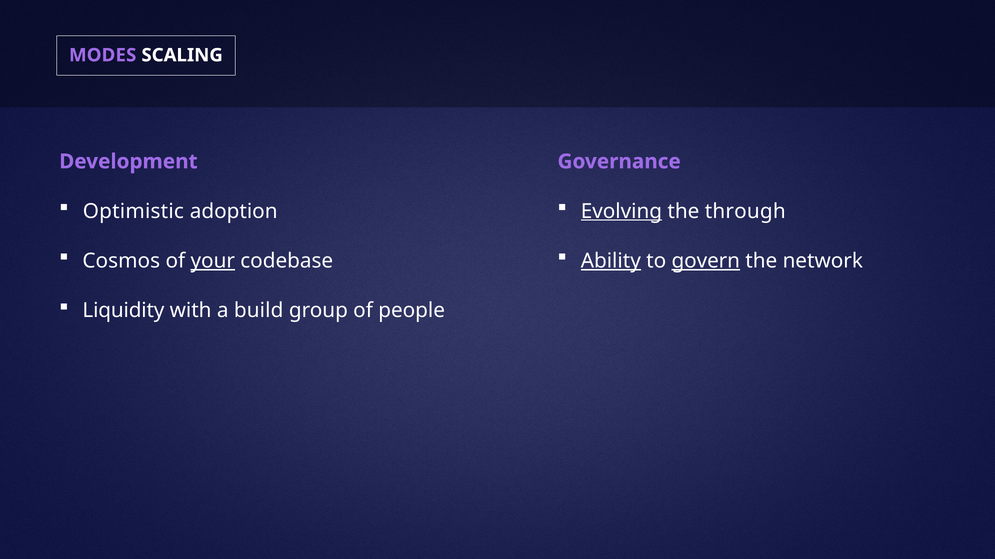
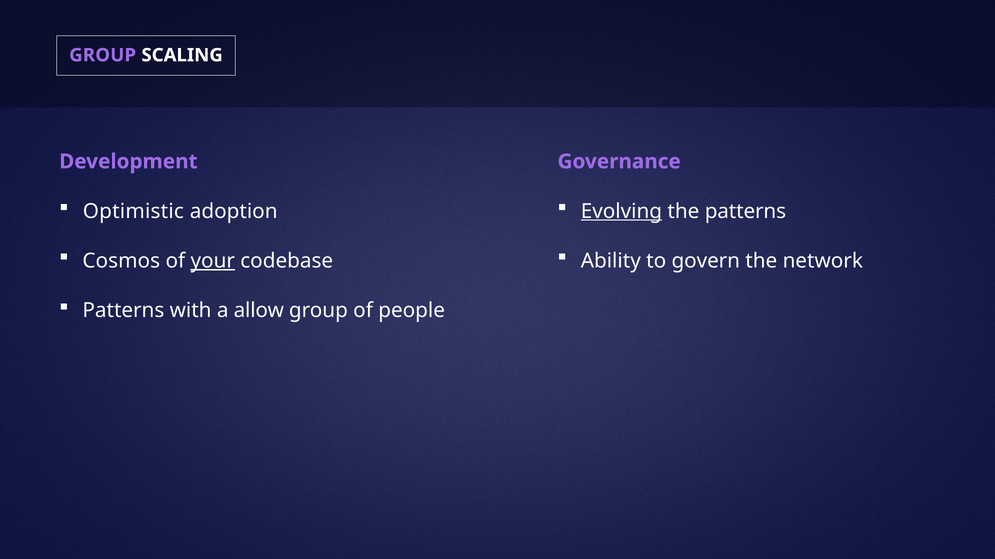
MODES at (103, 55): MODES -> GROUP
the through: through -> patterns
Ability underline: present -> none
govern underline: present -> none
Liquidity at (123, 311): Liquidity -> Patterns
build: build -> allow
